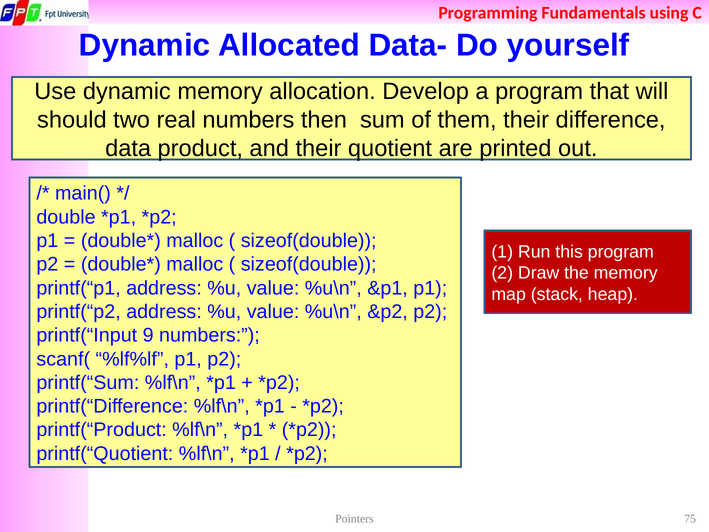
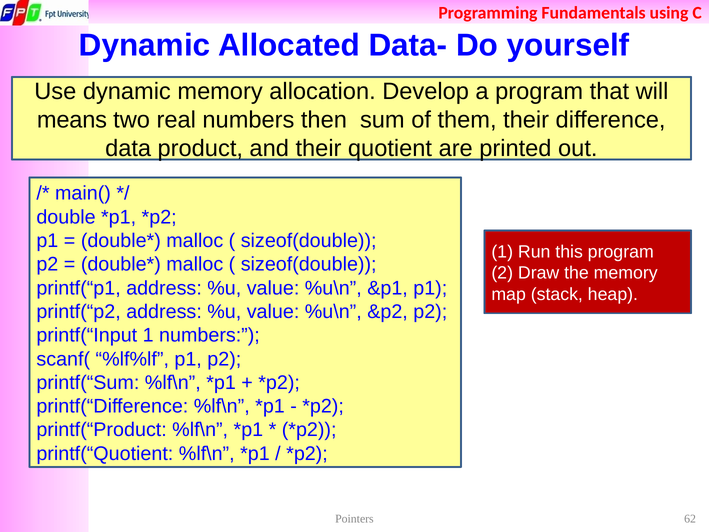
should: should -> means
printf(“Input 9: 9 -> 1
75: 75 -> 62
